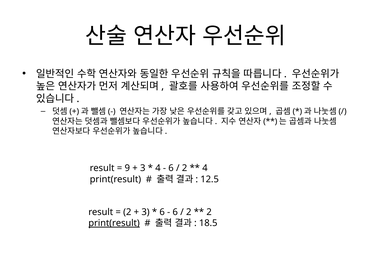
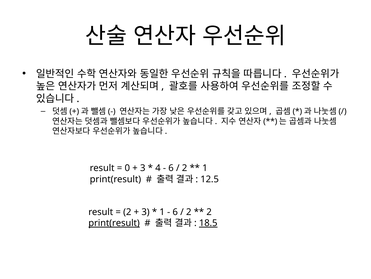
9: 9 -> 0
4 at (205, 168): 4 -> 1
6 at (162, 211): 6 -> 1
18.5 underline: none -> present
